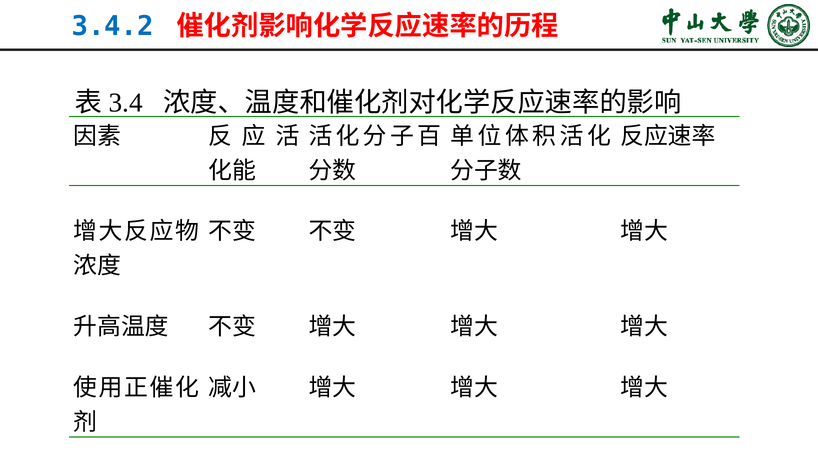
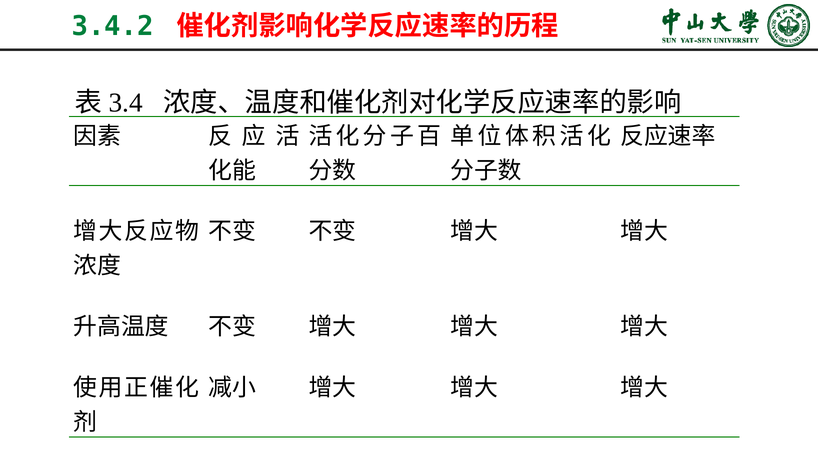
3.4.2 colour: blue -> green
